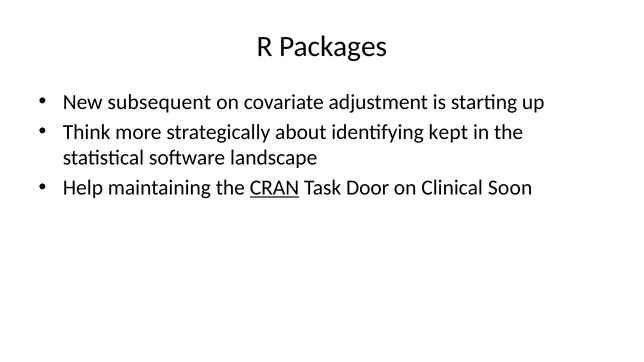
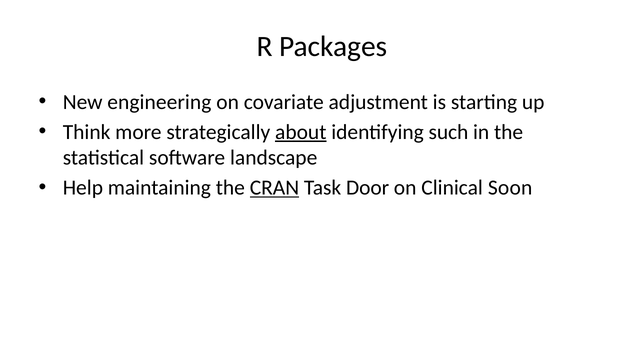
subsequent: subsequent -> engineering
about underline: none -> present
kept: kept -> such
